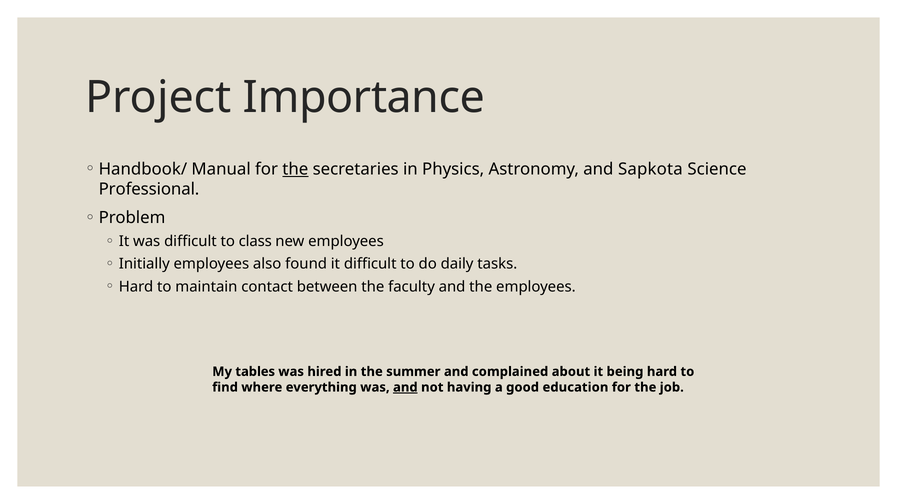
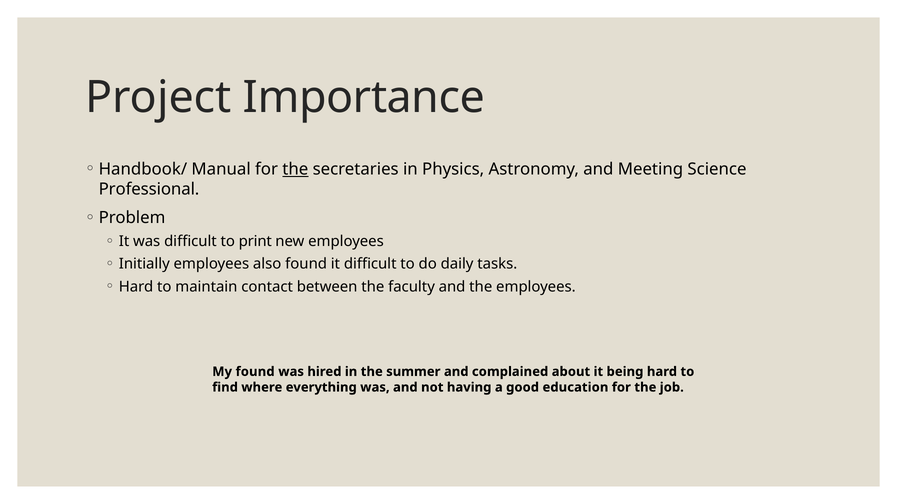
Sapkota: Sapkota -> Meeting
class: class -> print
My tables: tables -> found
and at (405, 388) underline: present -> none
